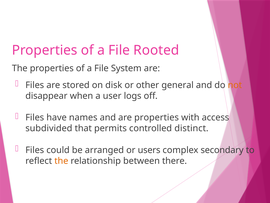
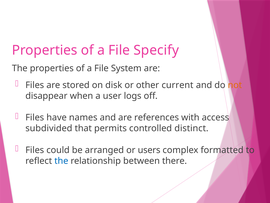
Rooted: Rooted -> Specify
general: general -> current
are properties: properties -> references
secondary: secondary -> formatted
the at (61, 160) colour: orange -> blue
